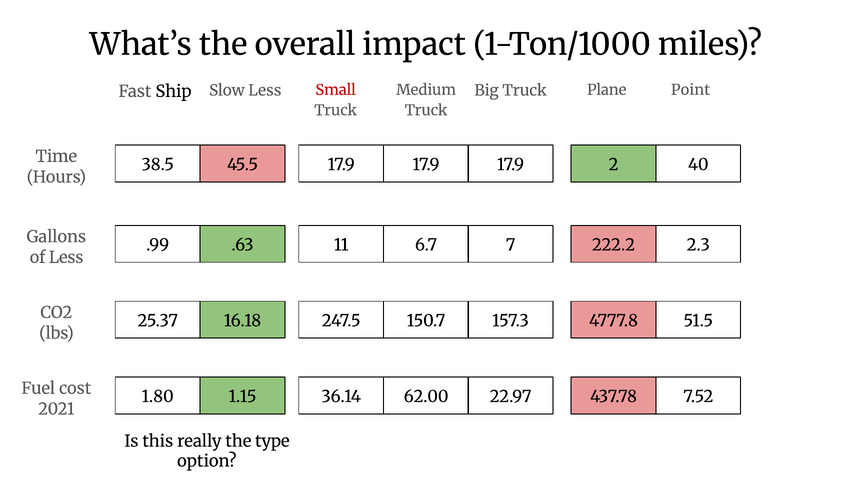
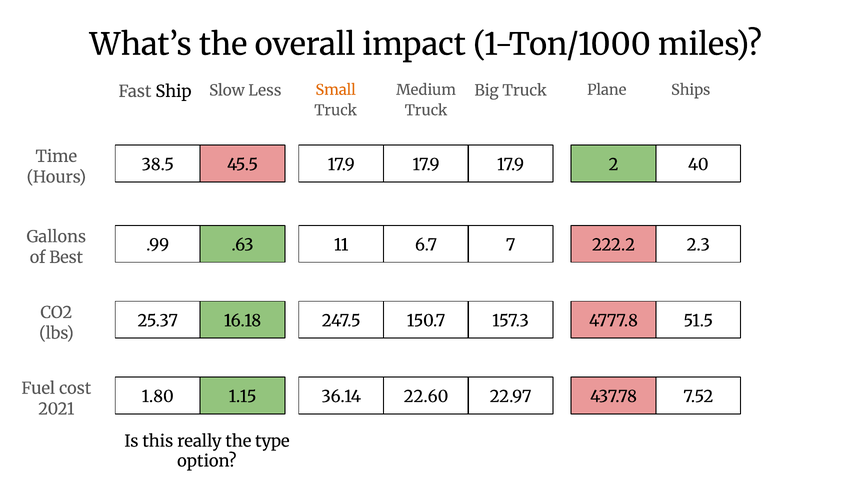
Small colour: red -> orange
Point: Point -> Ships
of Less: Less -> Best
62.00: 62.00 -> 22.60
